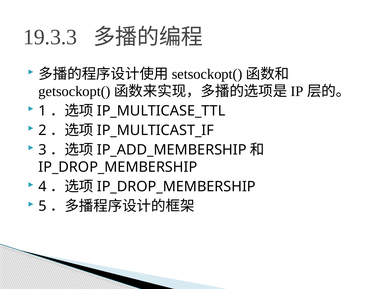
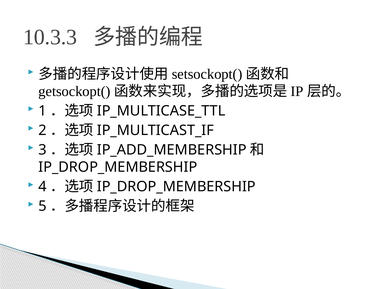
19.3.3: 19.3.3 -> 10.3.3
